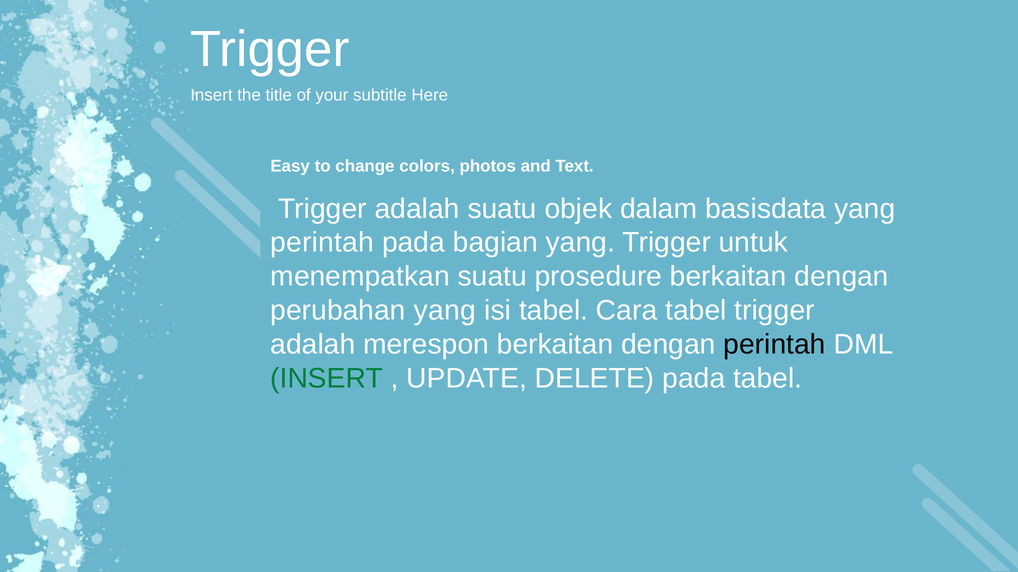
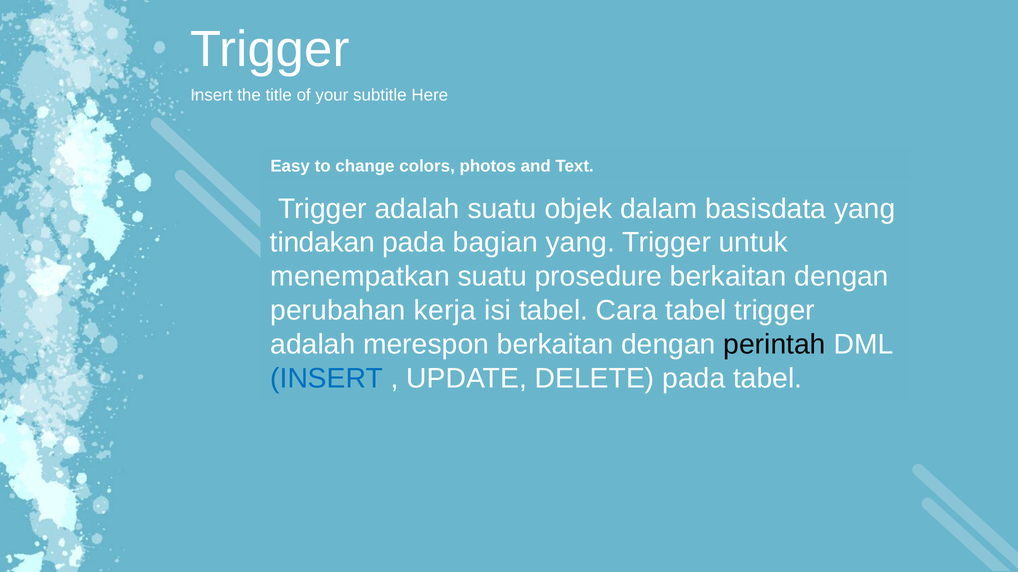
perintah at (322, 243): perintah -> tindakan
perubahan yang: yang -> kerja
INSERT at (327, 379) colour: green -> blue
